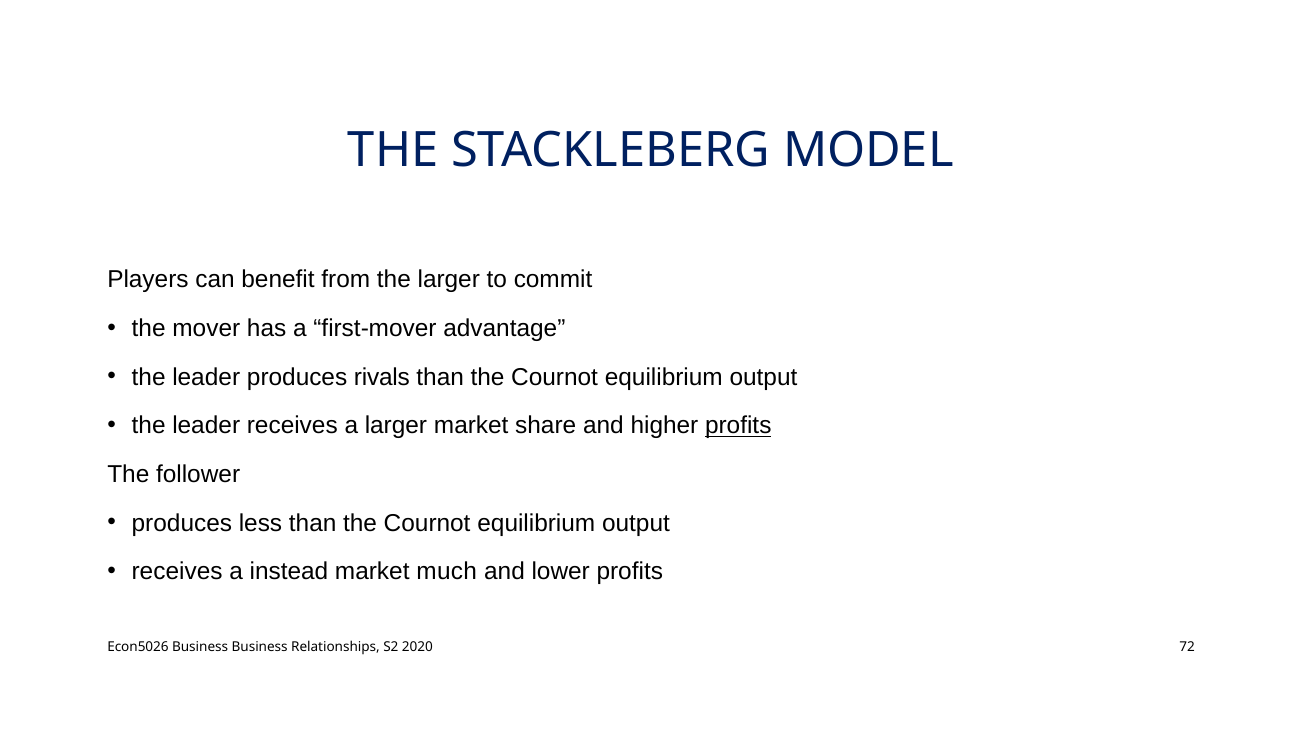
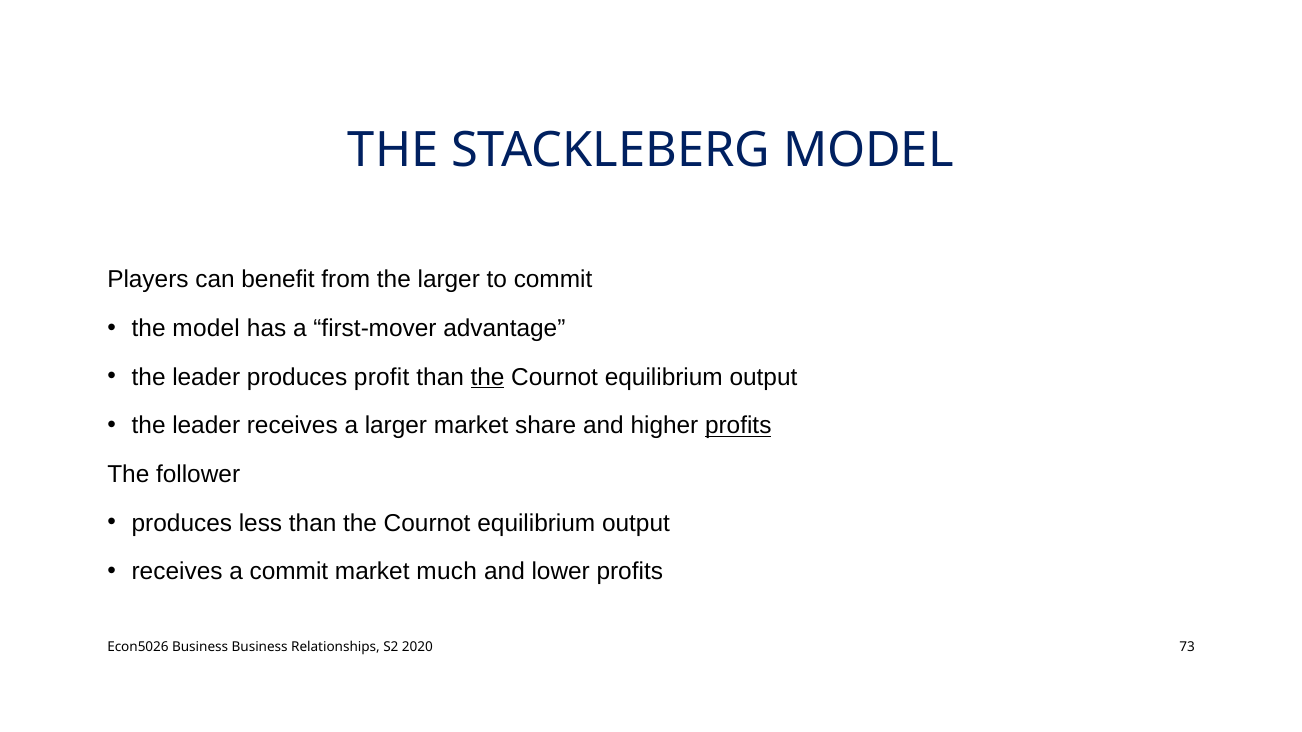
the mover: mover -> model
rivals: rivals -> profit
the at (488, 377) underline: none -> present
a instead: instead -> commit
72: 72 -> 73
